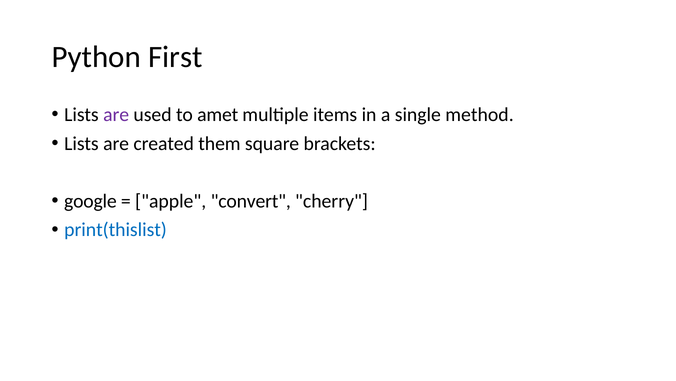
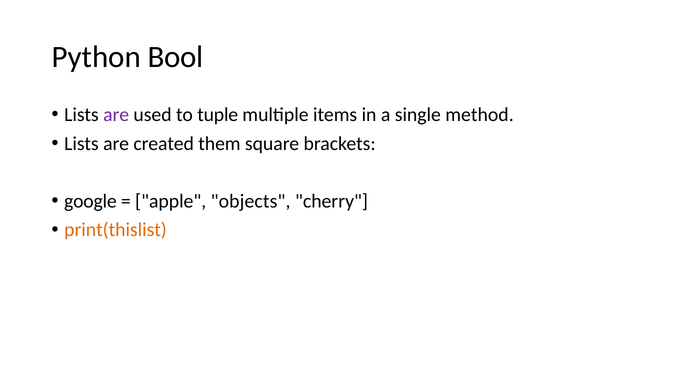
First: First -> Bool
amet: amet -> tuple
convert: convert -> objects
print(thislist colour: blue -> orange
